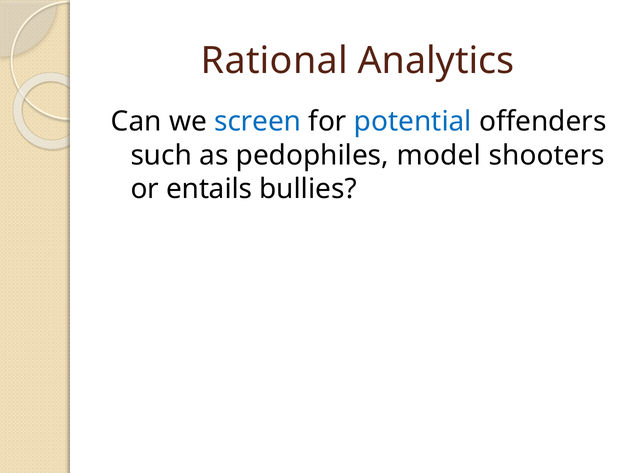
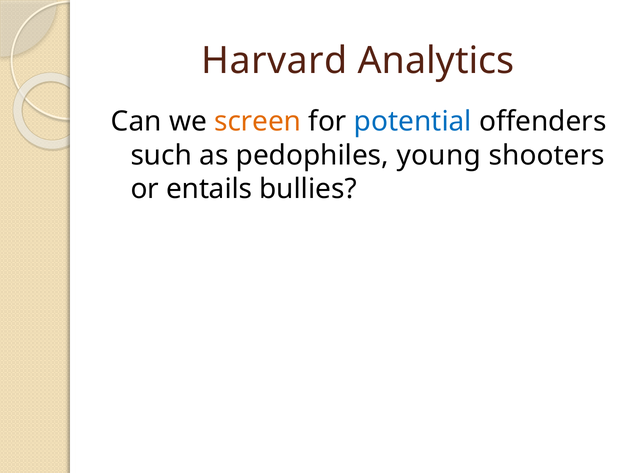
Rational: Rational -> Harvard
screen colour: blue -> orange
model: model -> young
